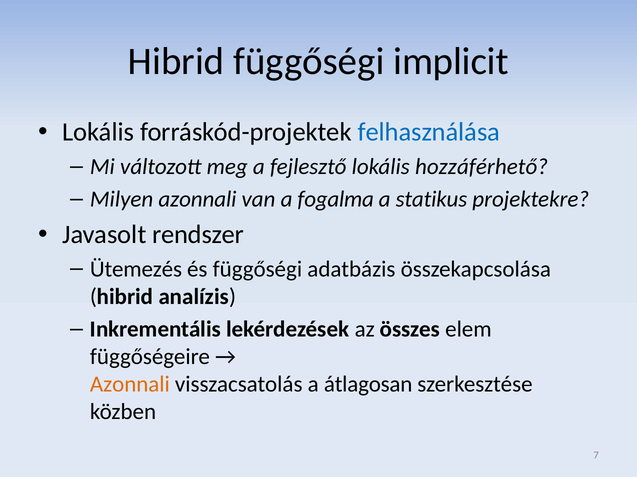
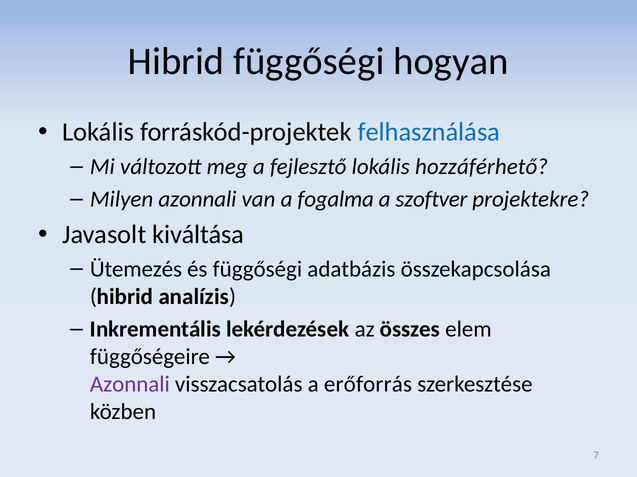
implicit: implicit -> hogyan
statikus: statikus -> szoftver
rendszer: rendszer -> kiváltása
Azonnali at (130, 385) colour: orange -> purple
átlagosan: átlagosan -> erőforrás
